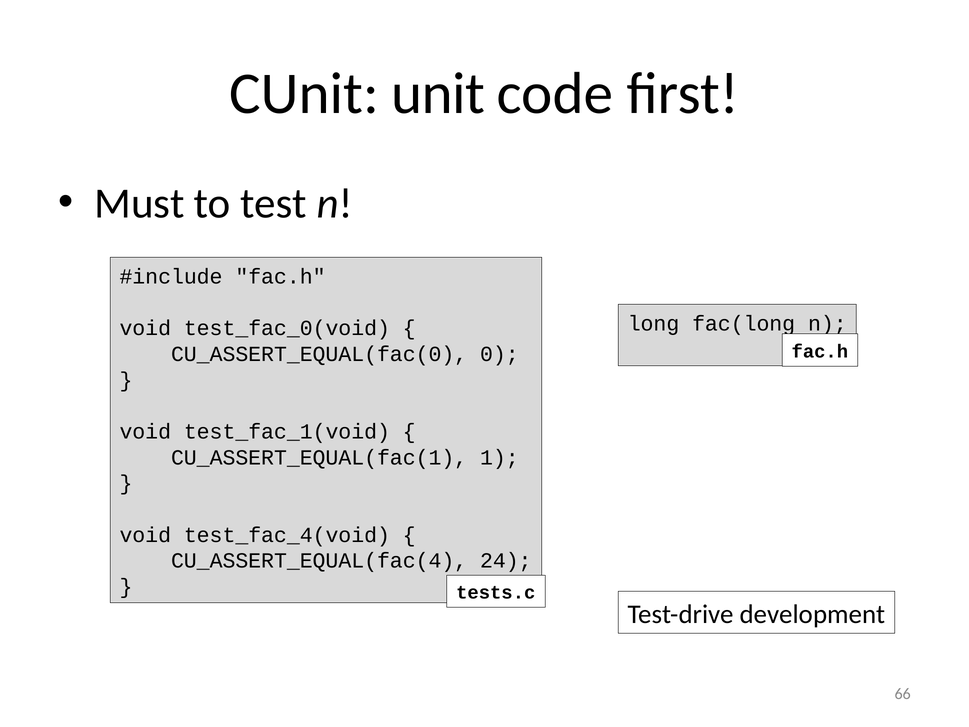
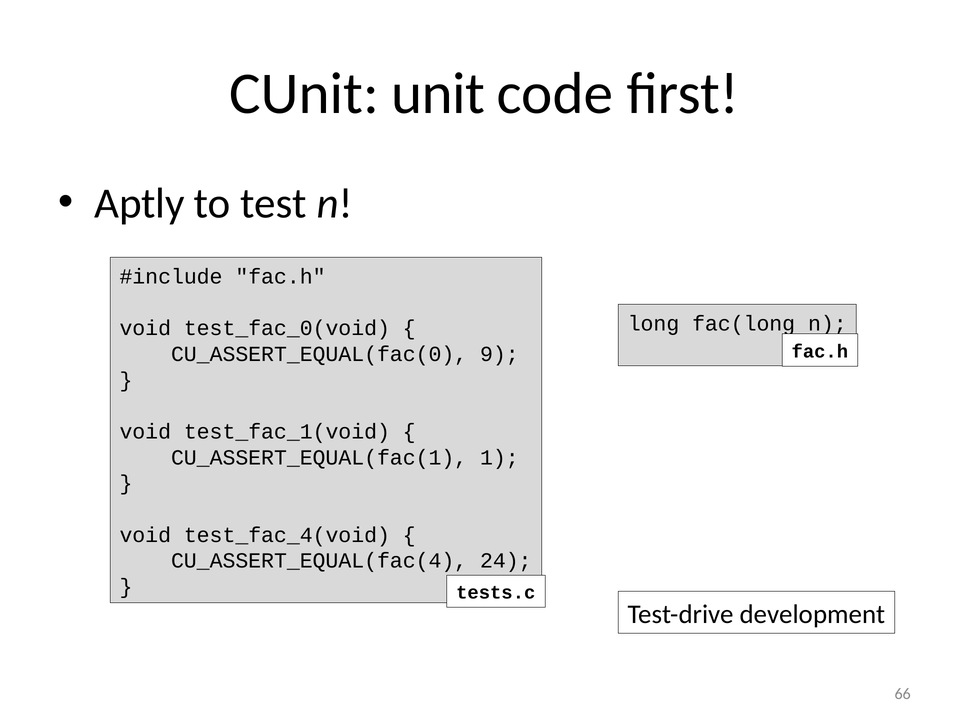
Must: Must -> Aptly
0: 0 -> 9
